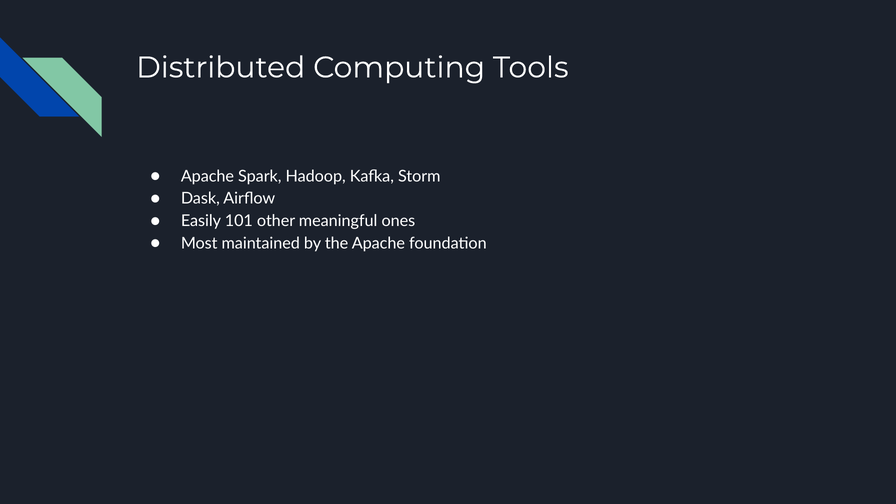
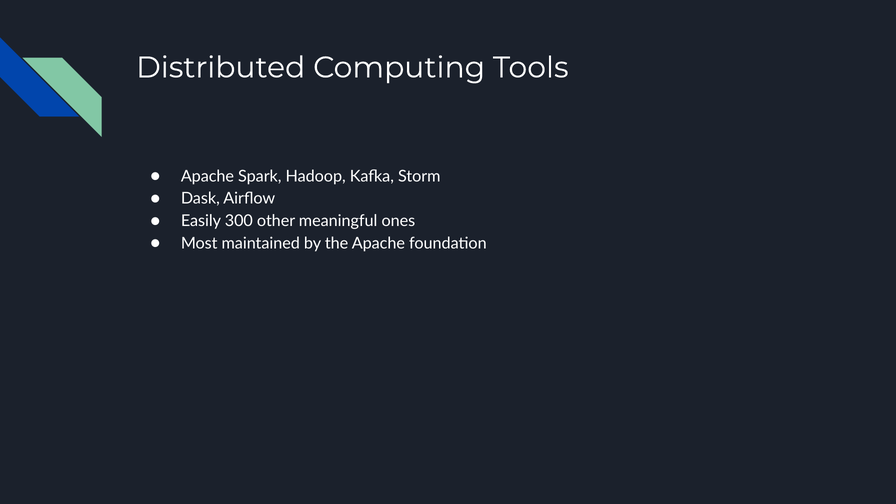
101: 101 -> 300
